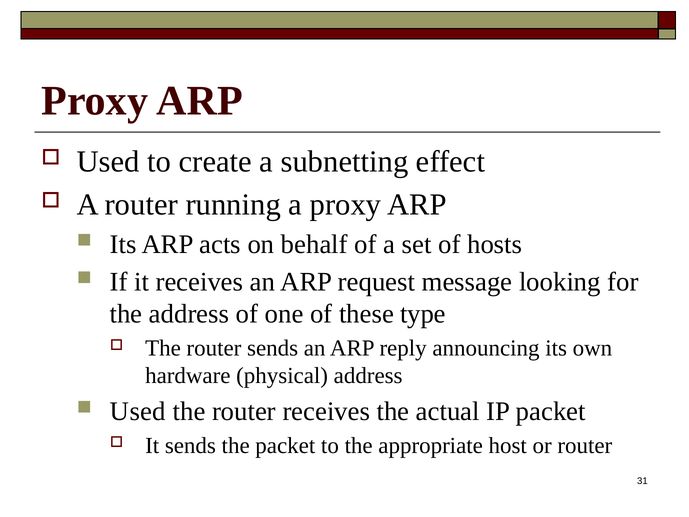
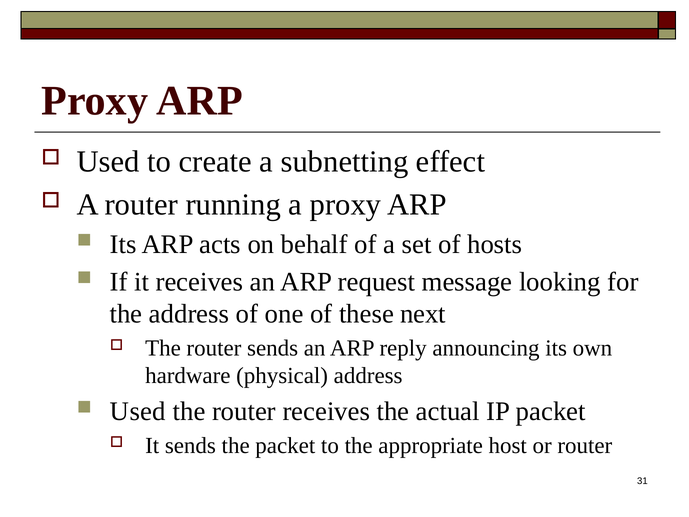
type: type -> next
